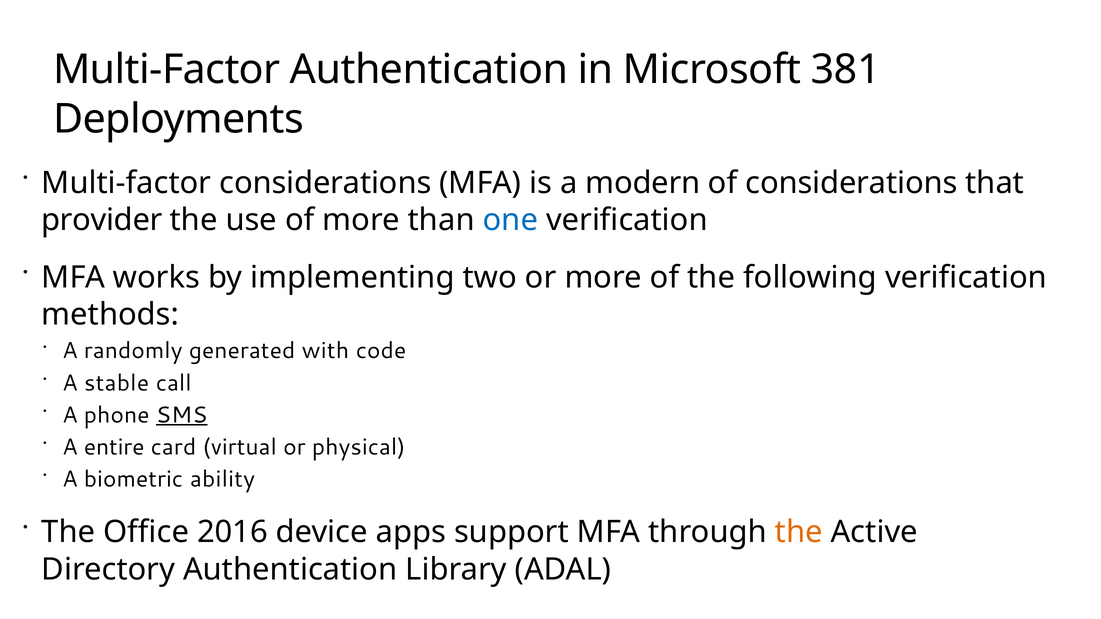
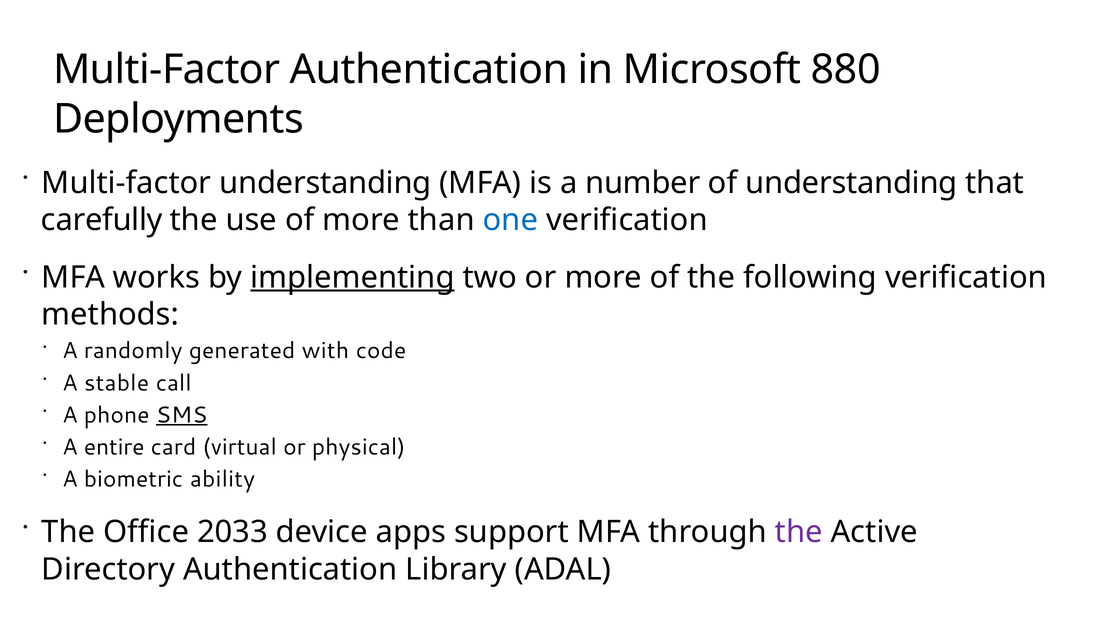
381: 381 -> 880
Multi-factor considerations: considerations -> understanding
modern: modern -> number
of considerations: considerations -> understanding
provider: provider -> carefully
implementing underline: none -> present
2016: 2016 -> 2033
the at (799, 532) colour: orange -> purple
